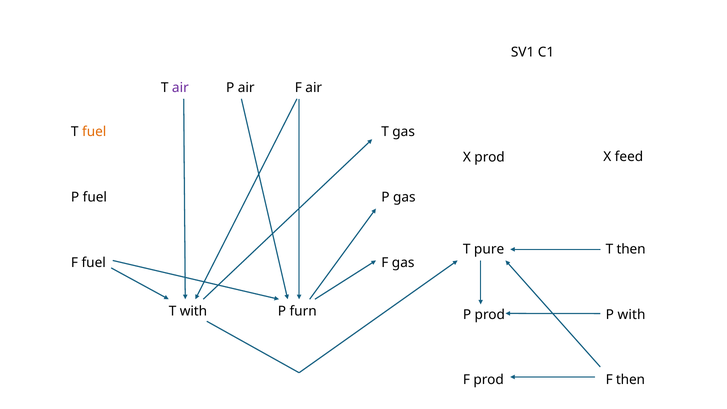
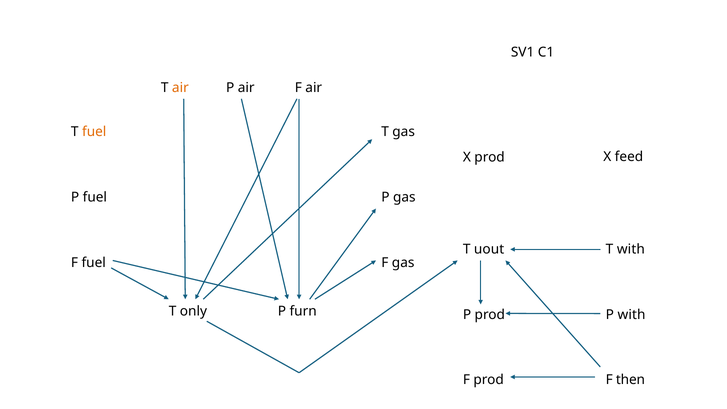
air at (180, 88) colour: purple -> orange
pure: pure -> uout
T then: then -> with
T with: with -> only
